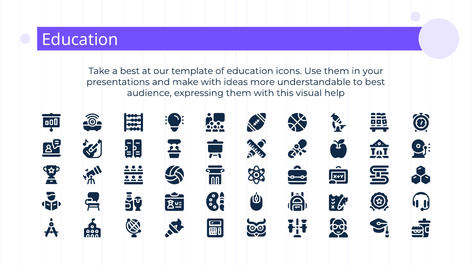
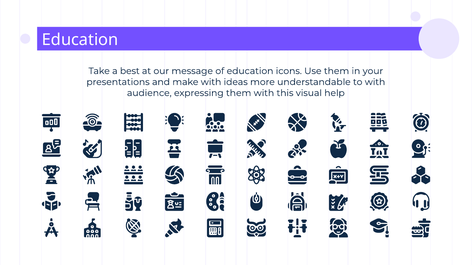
template: template -> message
to best: best -> with
